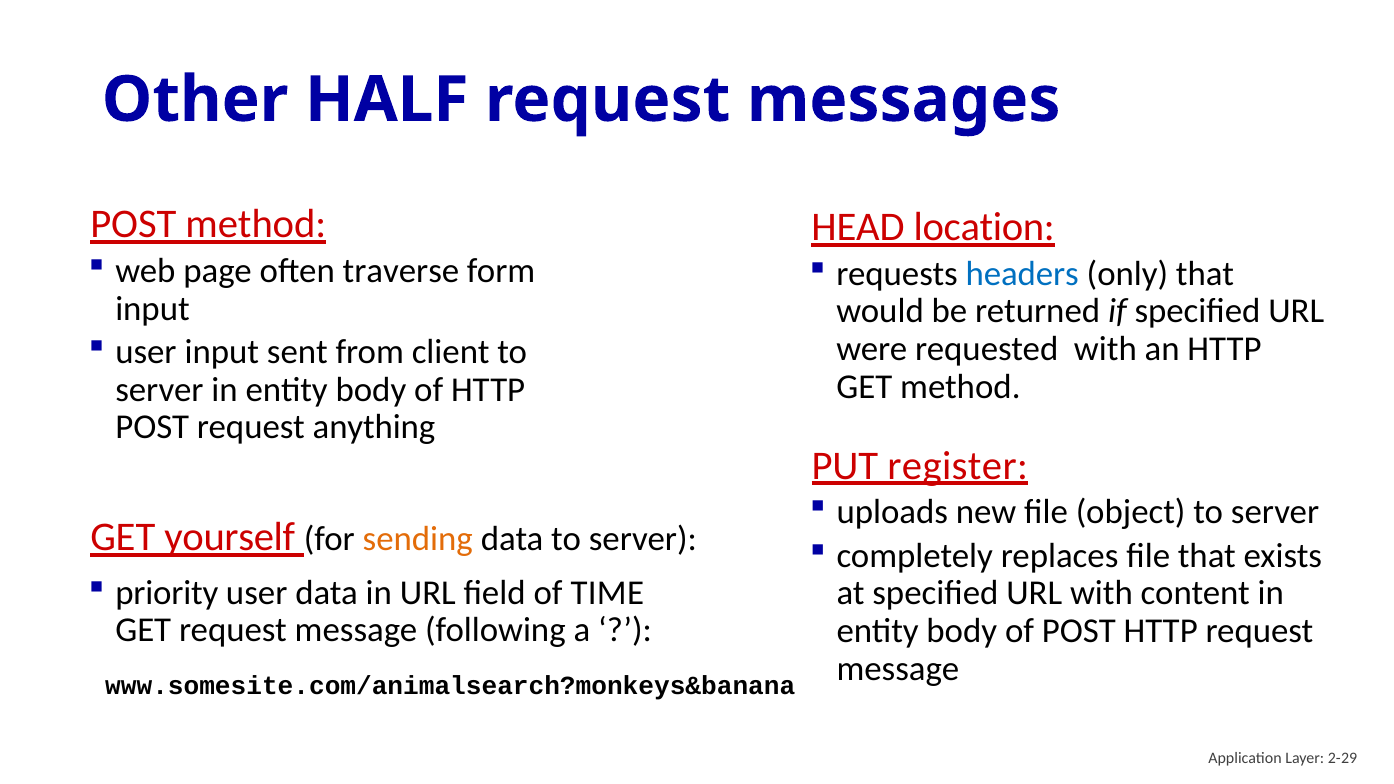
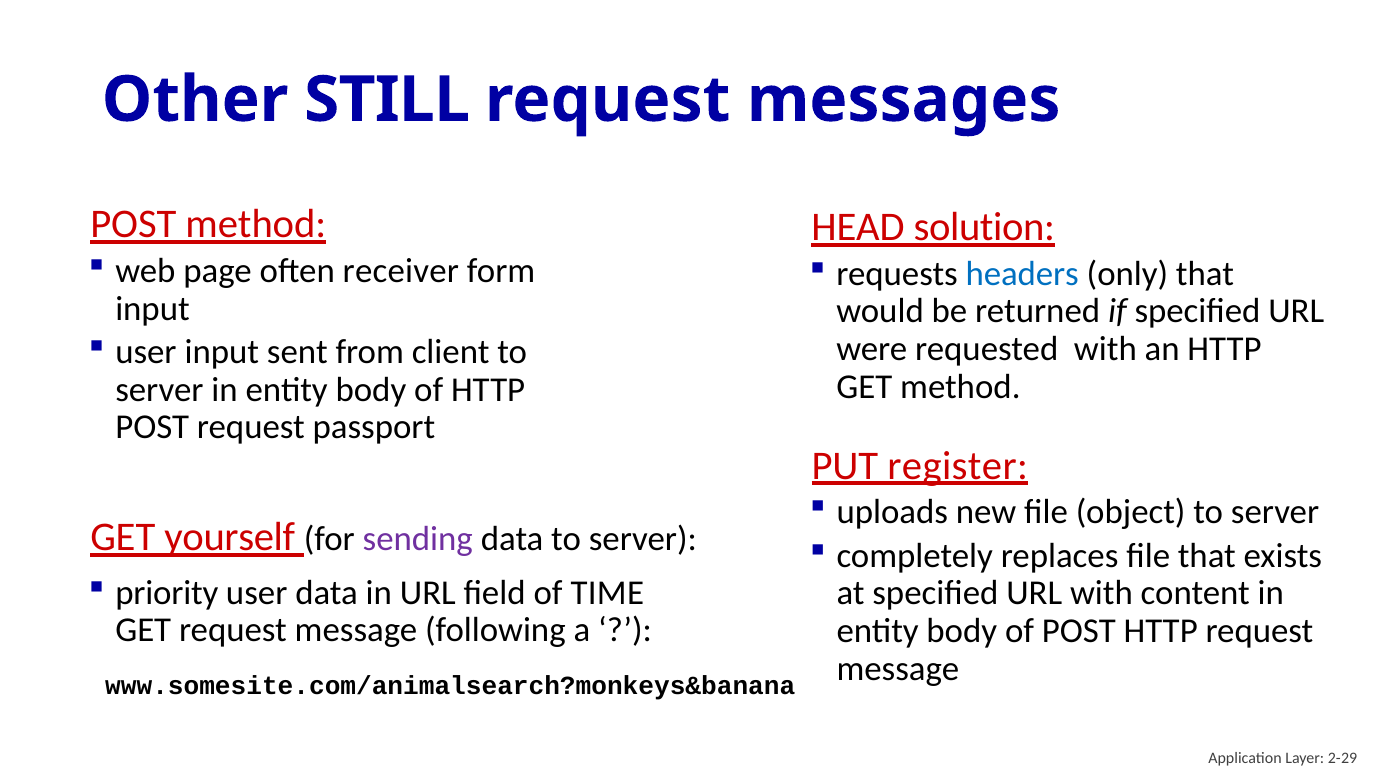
HALF: HALF -> STILL
location: location -> solution
traverse: traverse -> receiver
anything: anything -> passport
sending colour: orange -> purple
